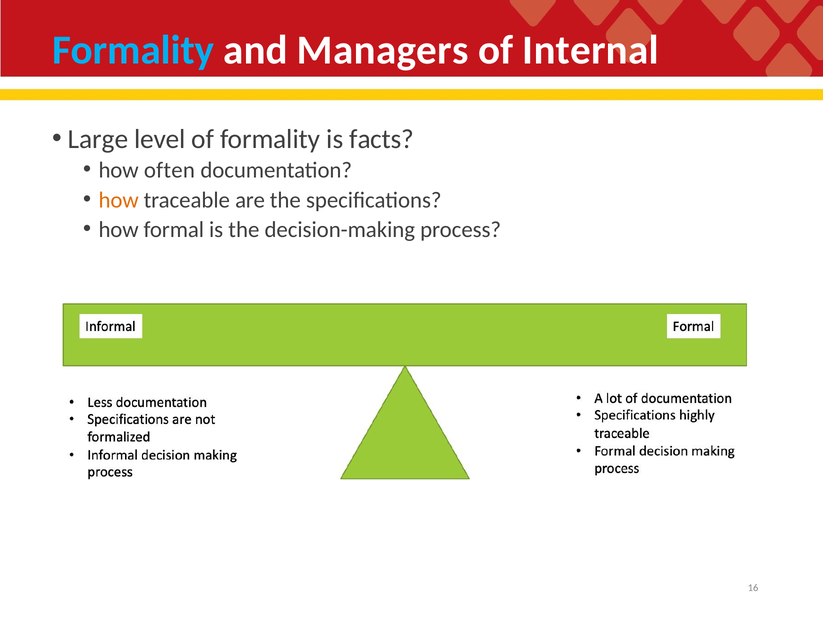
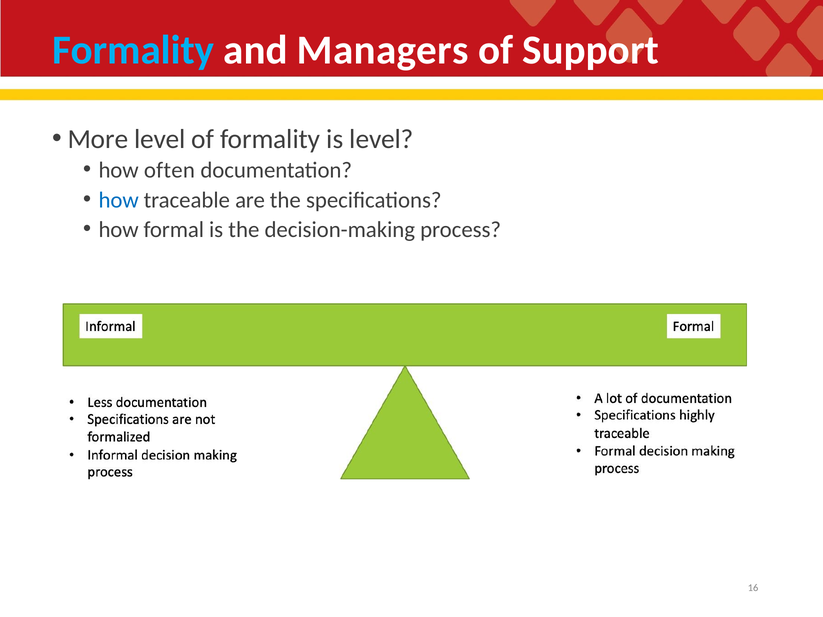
Internal: Internal -> Support
Large: Large -> More
is facts: facts -> level
how at (119, 200) colour: orange -> blue
